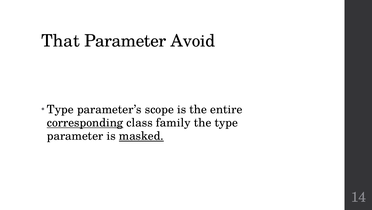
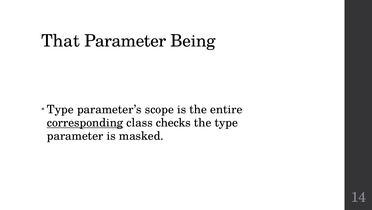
Avoid: Avoid -> Being
family: family -> checks
masked underline: present -> none
